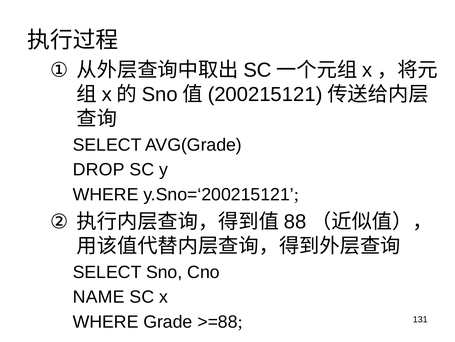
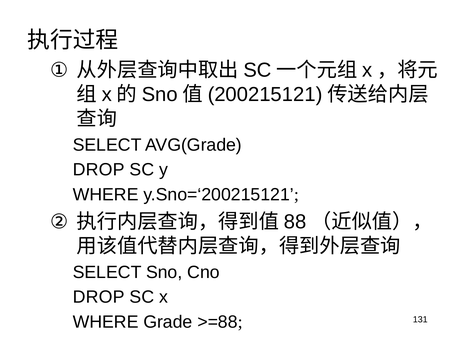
NAME at (99, 296): NAME -> DROP
